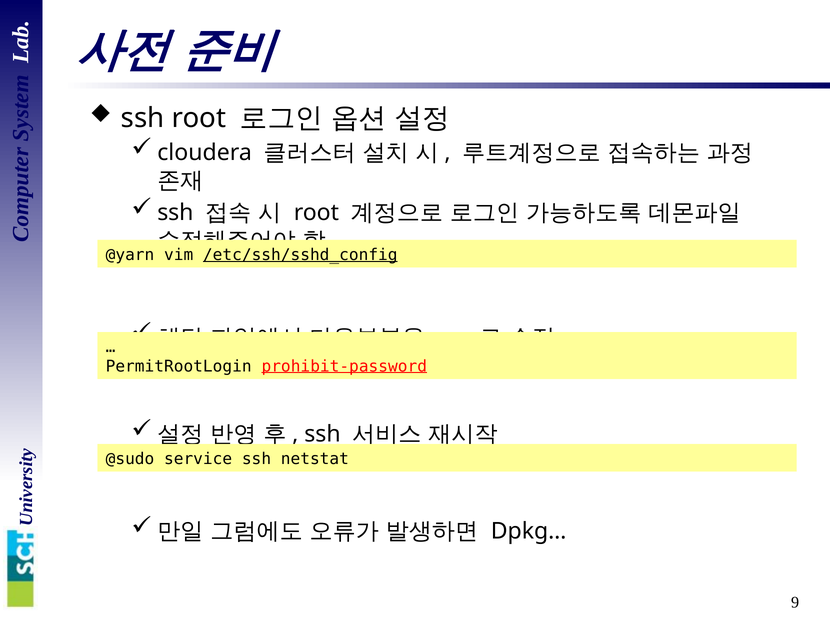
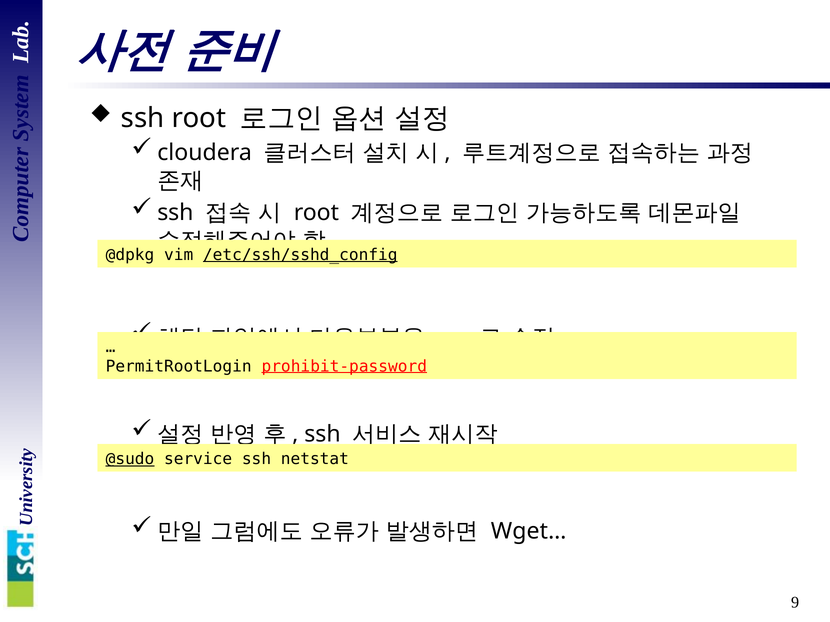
@yarn: @yarn -> @dpkg
@sudo underline: none -> present
Dpkg…: Dpkg… -> Wget…
